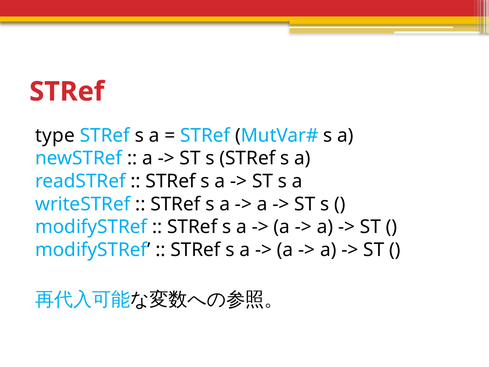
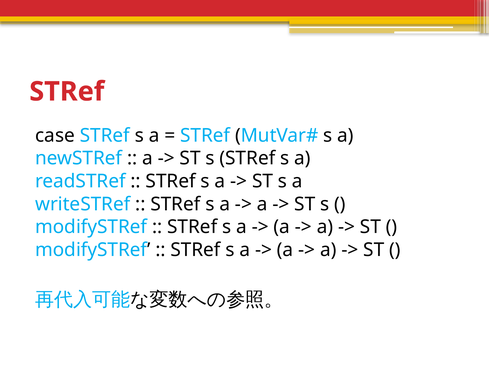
type: type -> case
